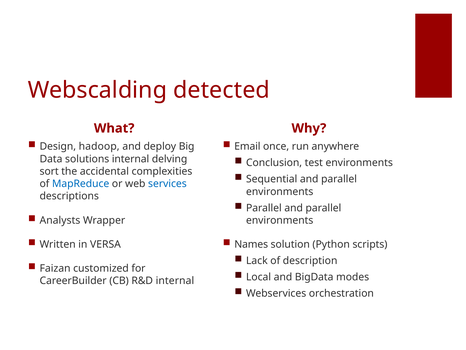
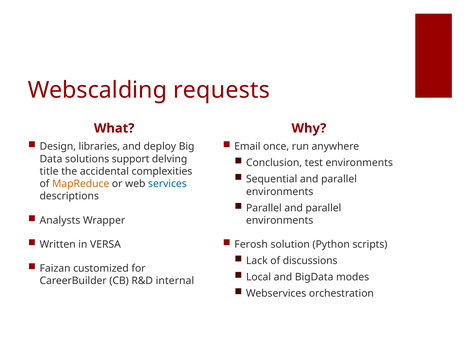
detected: detected -> requests
hadoop: hadoop -> libraries
solutions internal: internal -> support
sort: sort -> title
MapReduce colour: blue -> orange
Names: Names -> Ferosh
description: description -> discussions
